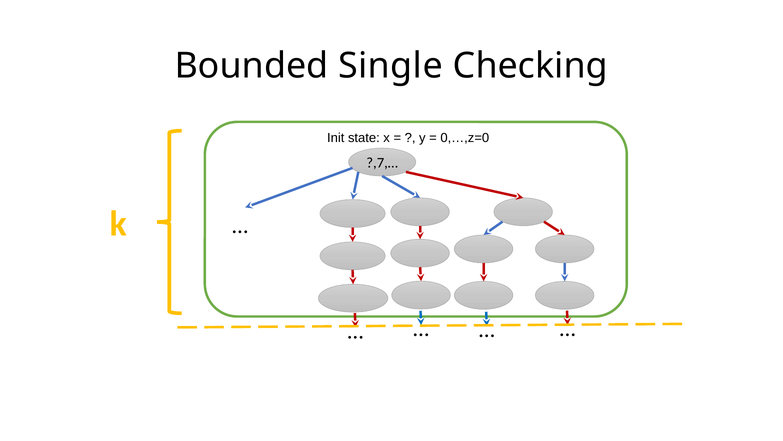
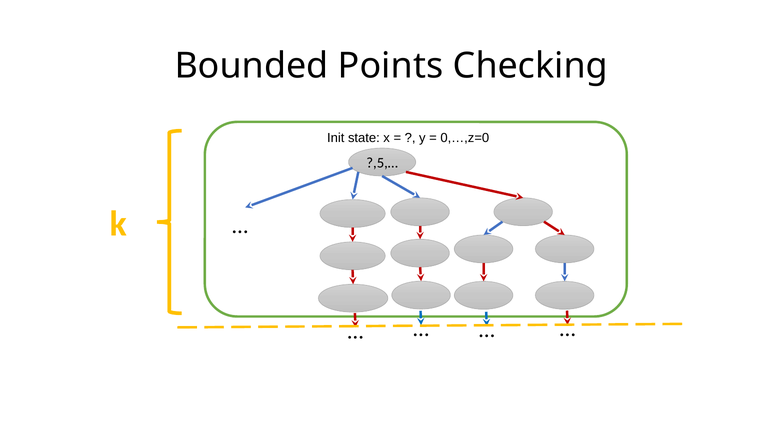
Single: Single -> Points
?,7,…: ?,7,… -> ?,5,…
